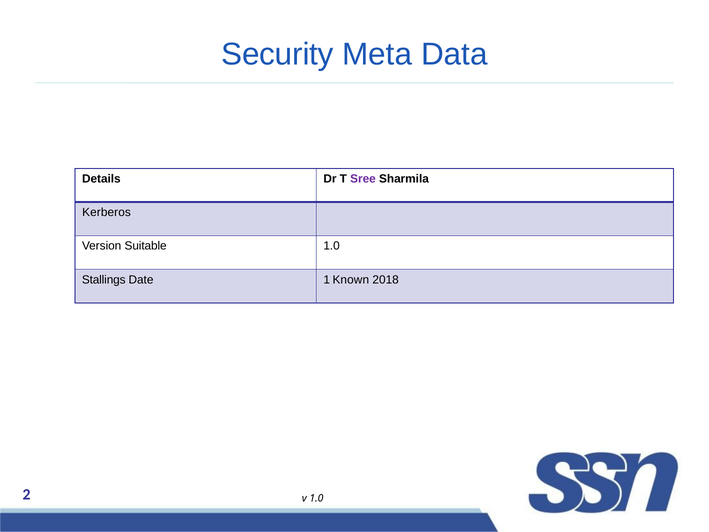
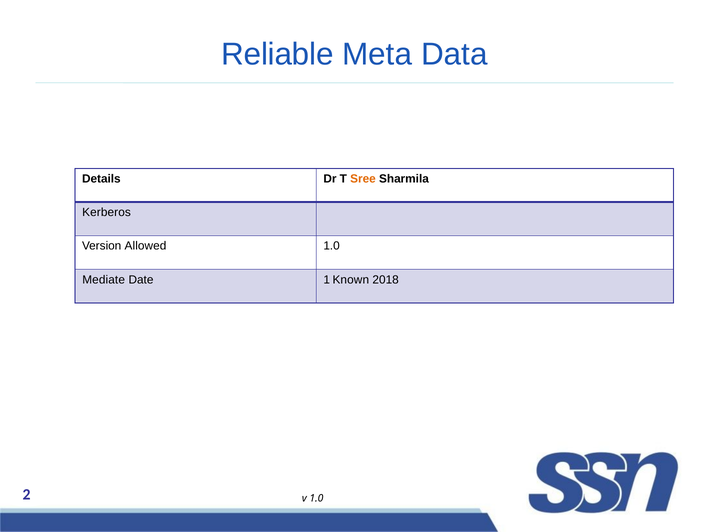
Security: Security -> Reliable
Sree colour: purple -> orange
Suitable: Suitable -> Allowed
Stallings: Stallings -> Mediate
